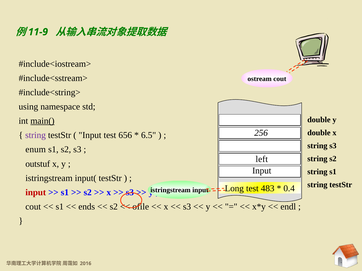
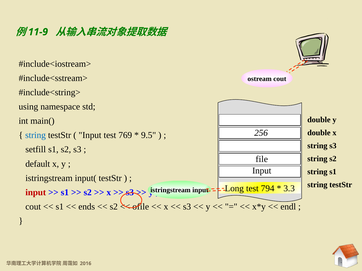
main( underline: present -> none
string at (35, 135) colour: purple -> blue
656: 656 -> 769
6.5: 6.5 -> 9.5
enum: enum -> setfill
left: left -> file
outstuf: outstuf -> default
483: 483 -> 794
0.4: 0.4 -> 3.3
